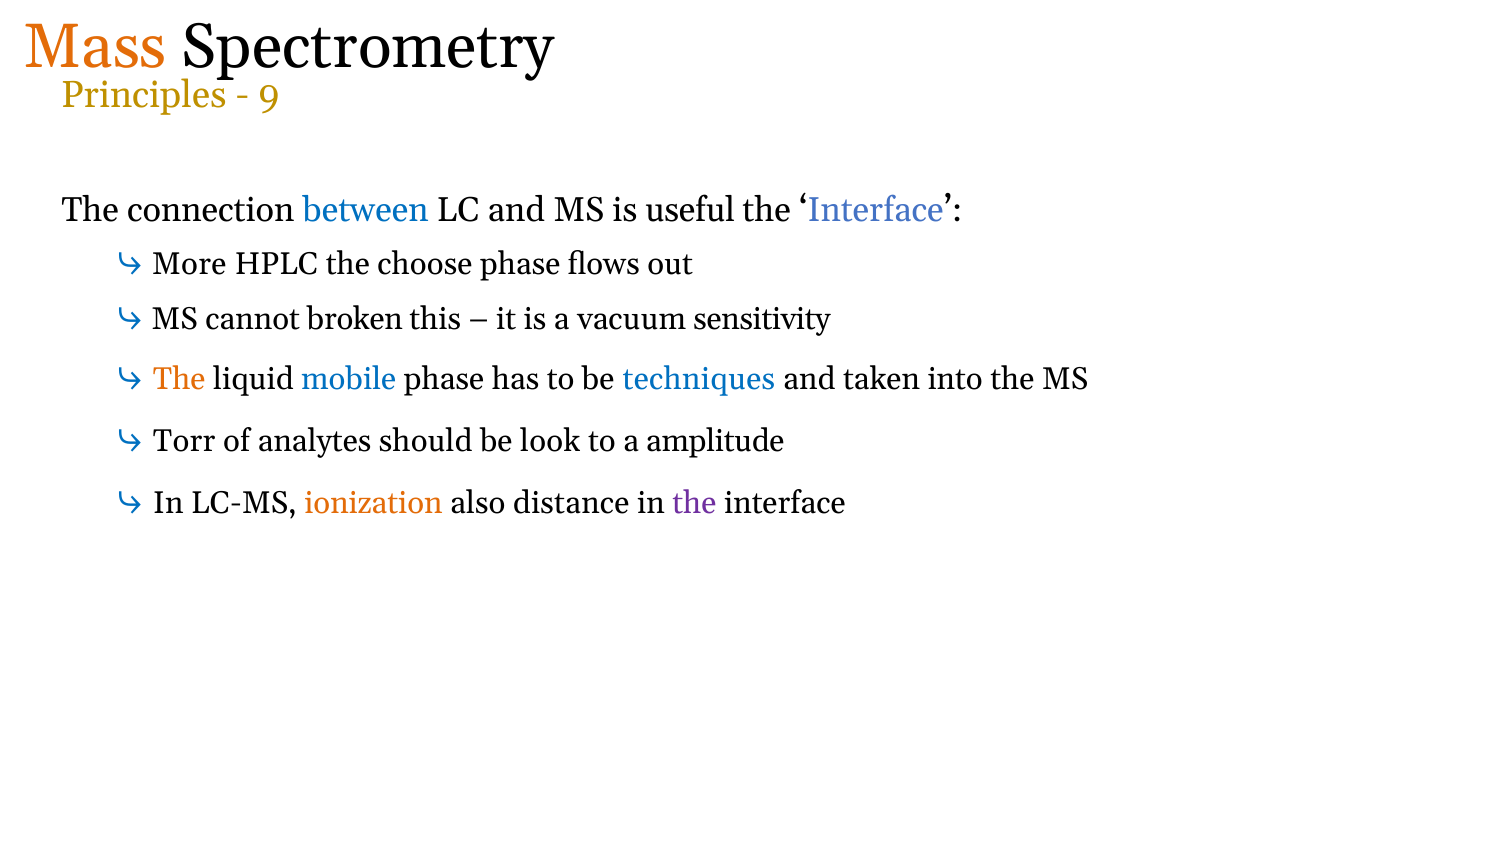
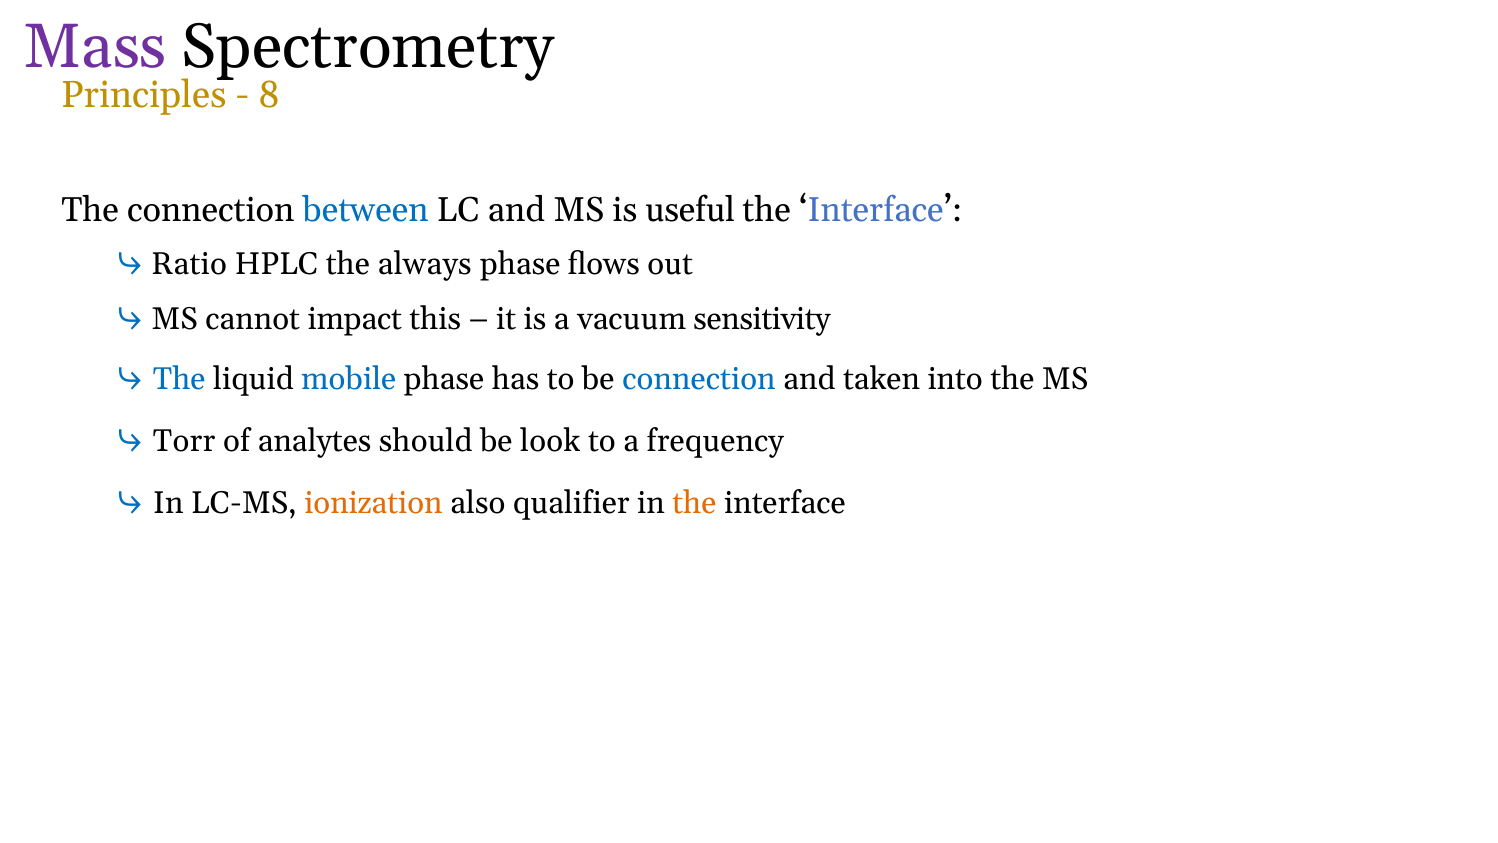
Mass colour: orange -> purple
9: 9 -> 8
More: More -> Ratio
choose: choose -> always
broken: broken -> impact
The at (179, 379) colour: orange -> blue
be techniques: techniques -> connection
amplitude: amplitude -> frequency
distance: distance -> qualifier
the at (694, 503) colour: purple -> orange
